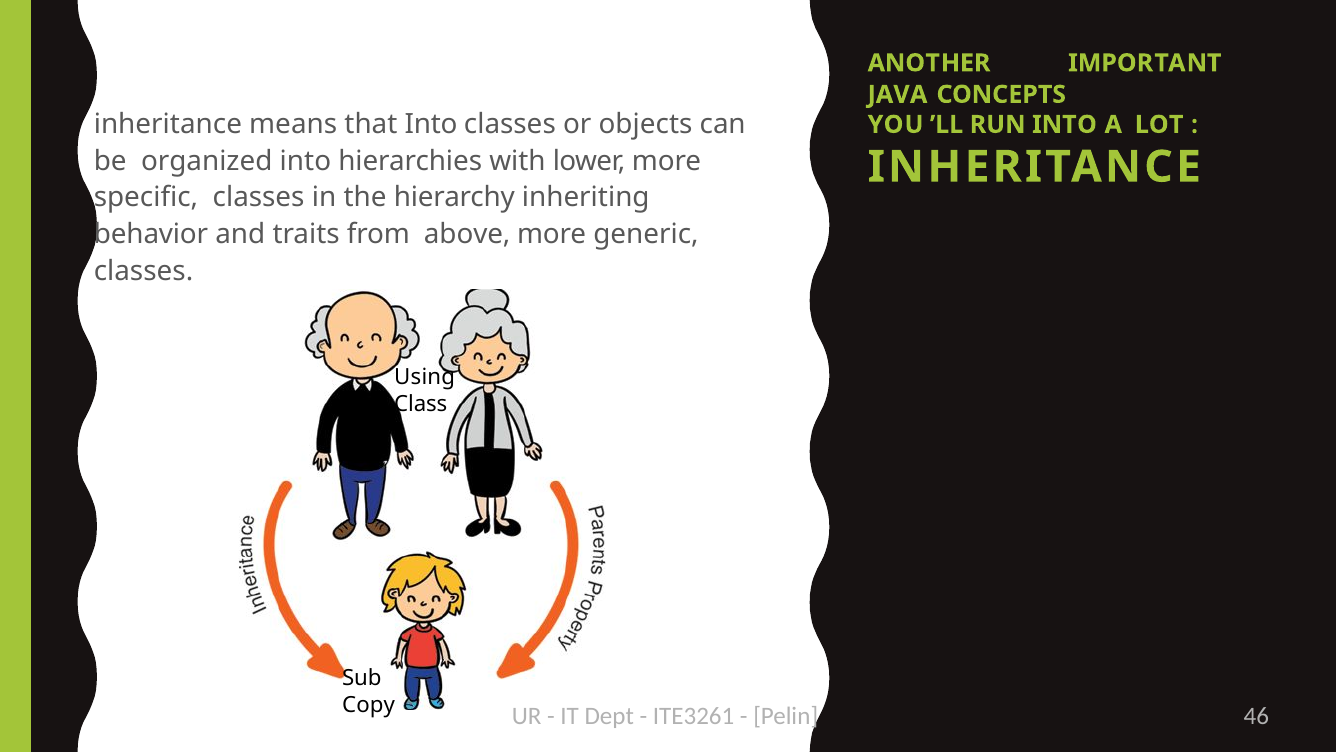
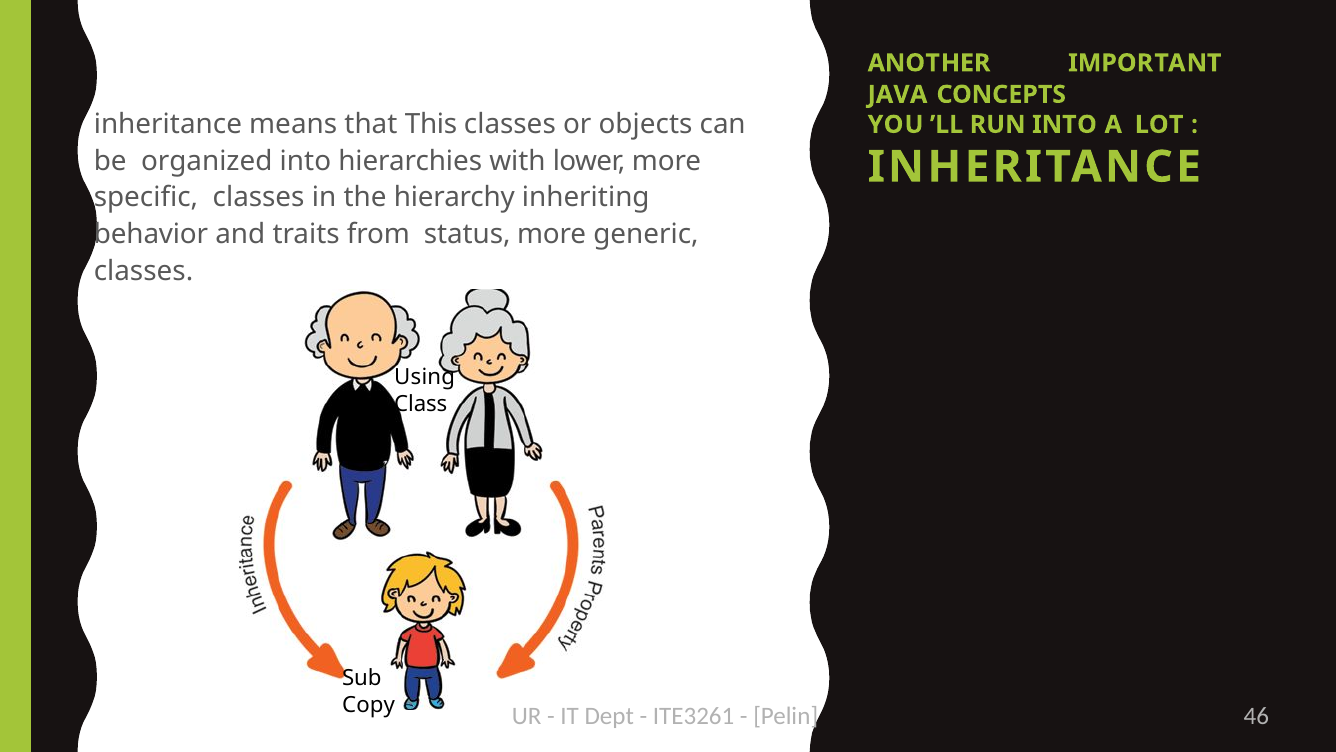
that Into: Into -> This
above: above -> status
